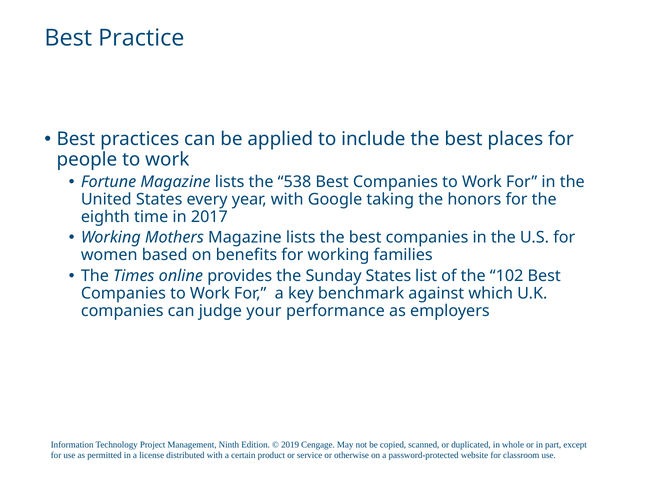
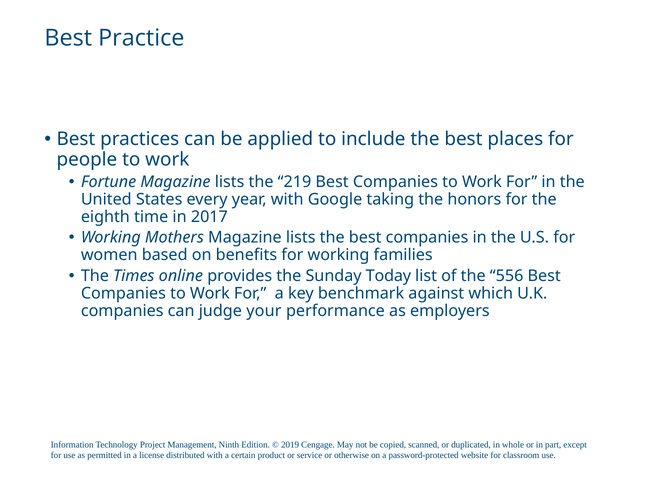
538: 538 -> 219
Sunday States: States -> Today
102: 102 -> 556
